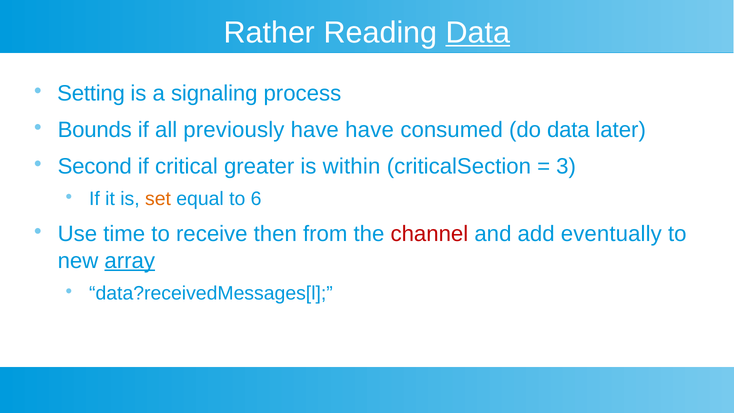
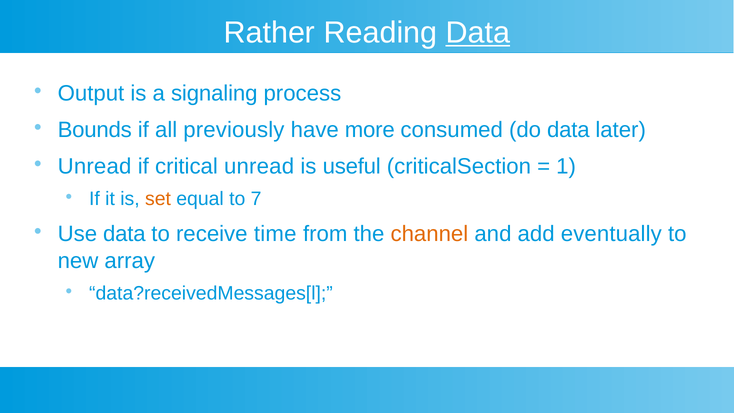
Setting: Setting -> Output
have have: have -> more
Second at (95, 166): Second -> Unread
critical greater: greater -> unread
within: within -> useful
3: 3 -> 1
6: 6 -> 7
Use time: time -> data
then: then -> time
channel colour: red -> orange
array underline: present -> none
